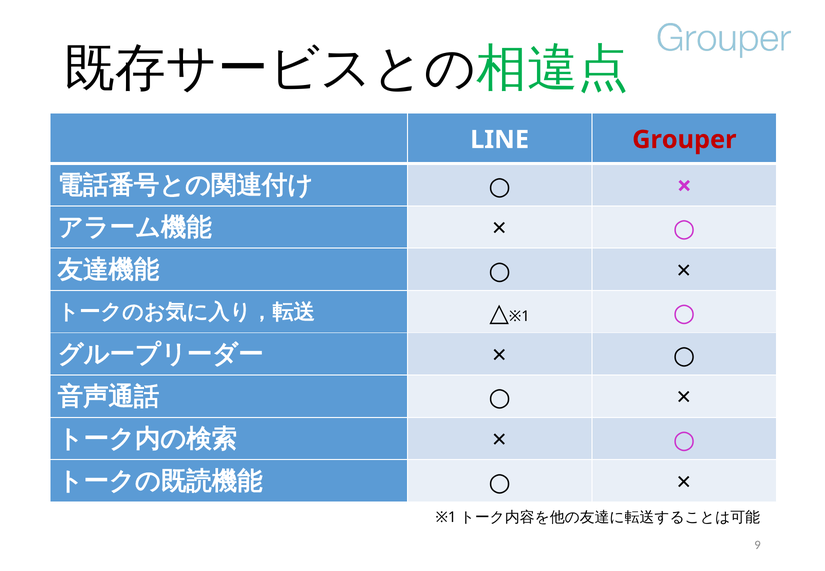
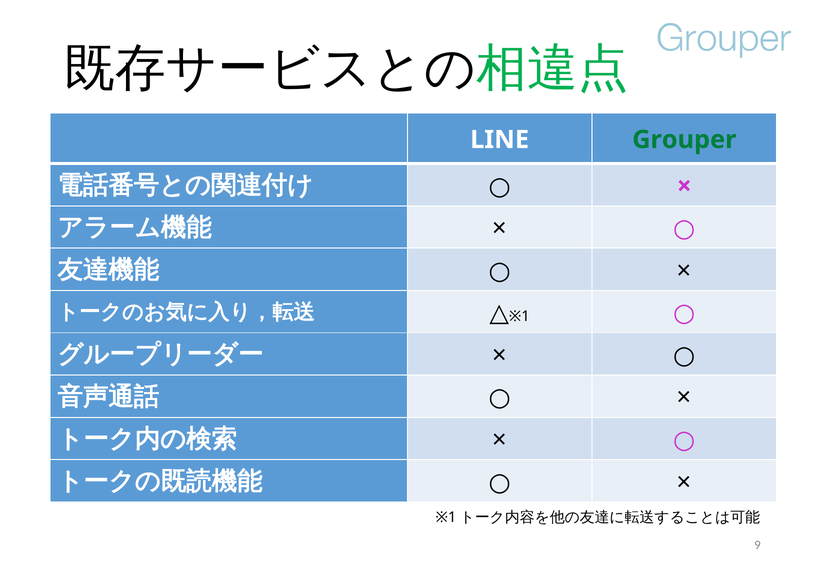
Grouper colour: red -> green
